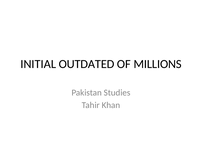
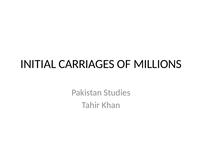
OUTDATED: OUTDATED -> CARRIAGES
